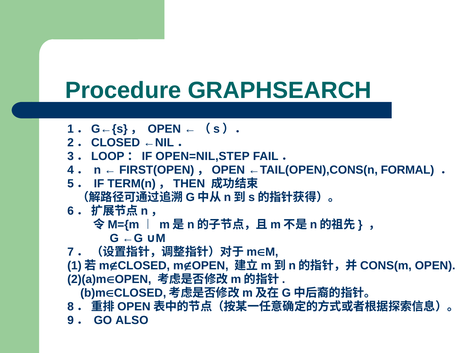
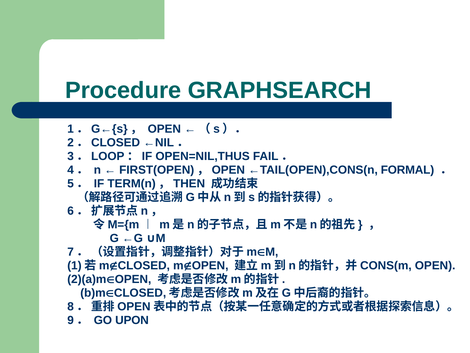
OPEN=NIL,STEP: OPEN=NIL,STEP -> OPEN=NIL,THUS
ALSO: ALSO -> UPON
